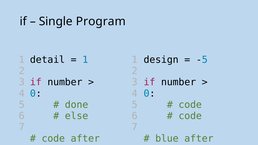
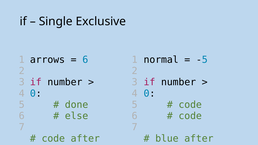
Program: Program -> Exclusive
detail: detail -> arrows
1 at (85, 60): 1 -> 6
design: design -> normal
